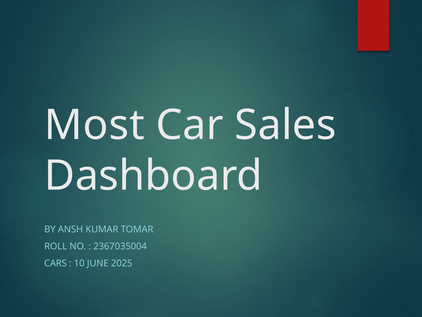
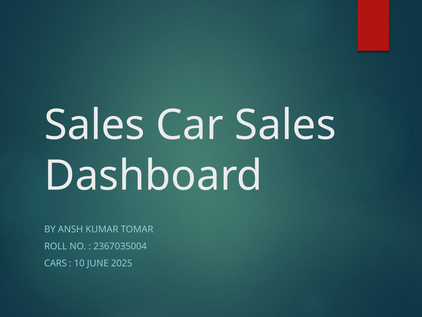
Most at (94, 125): Most -> Sales
